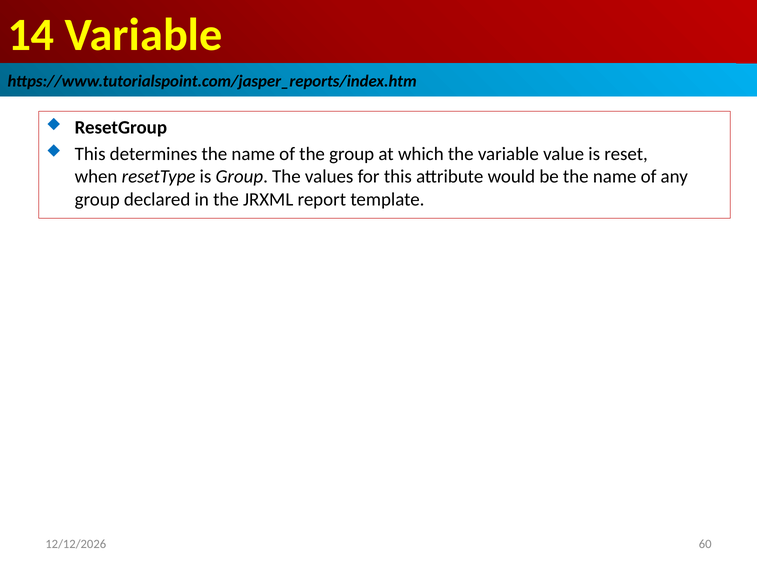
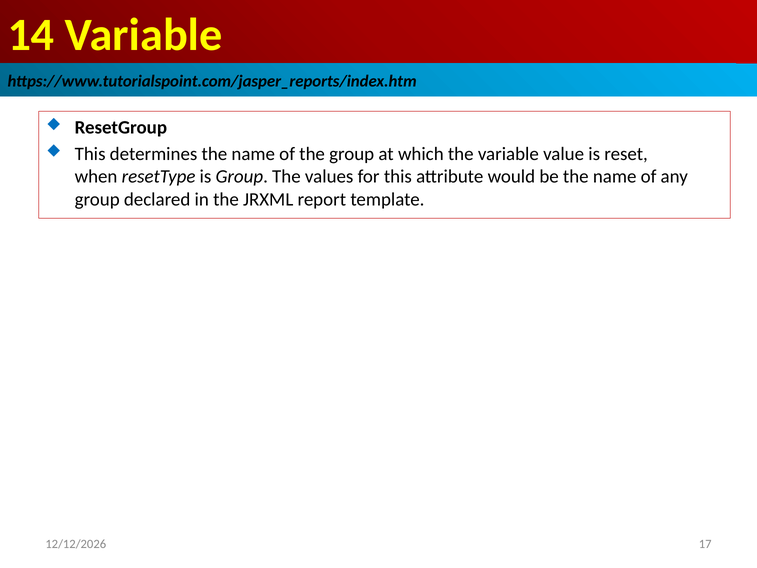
60: 60 -> 17
